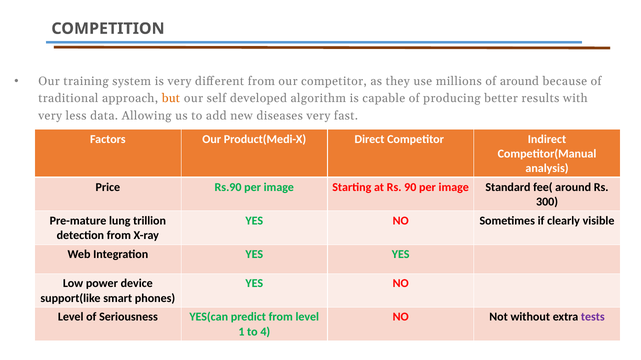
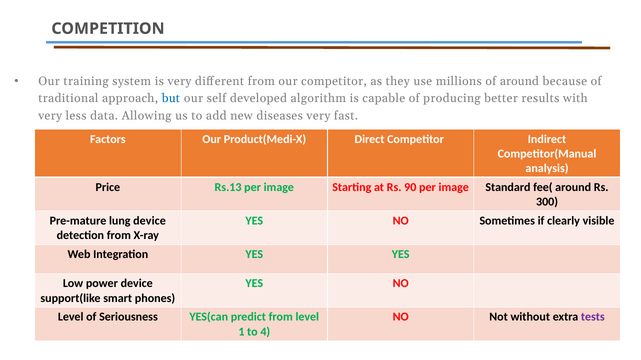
but colour: orange -> blue
Rs.90: Rs.90 -> Rs.13
lung trillion: trillion -> device
